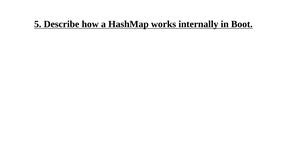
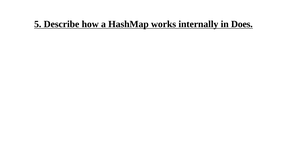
Boot: Boot -> Does
